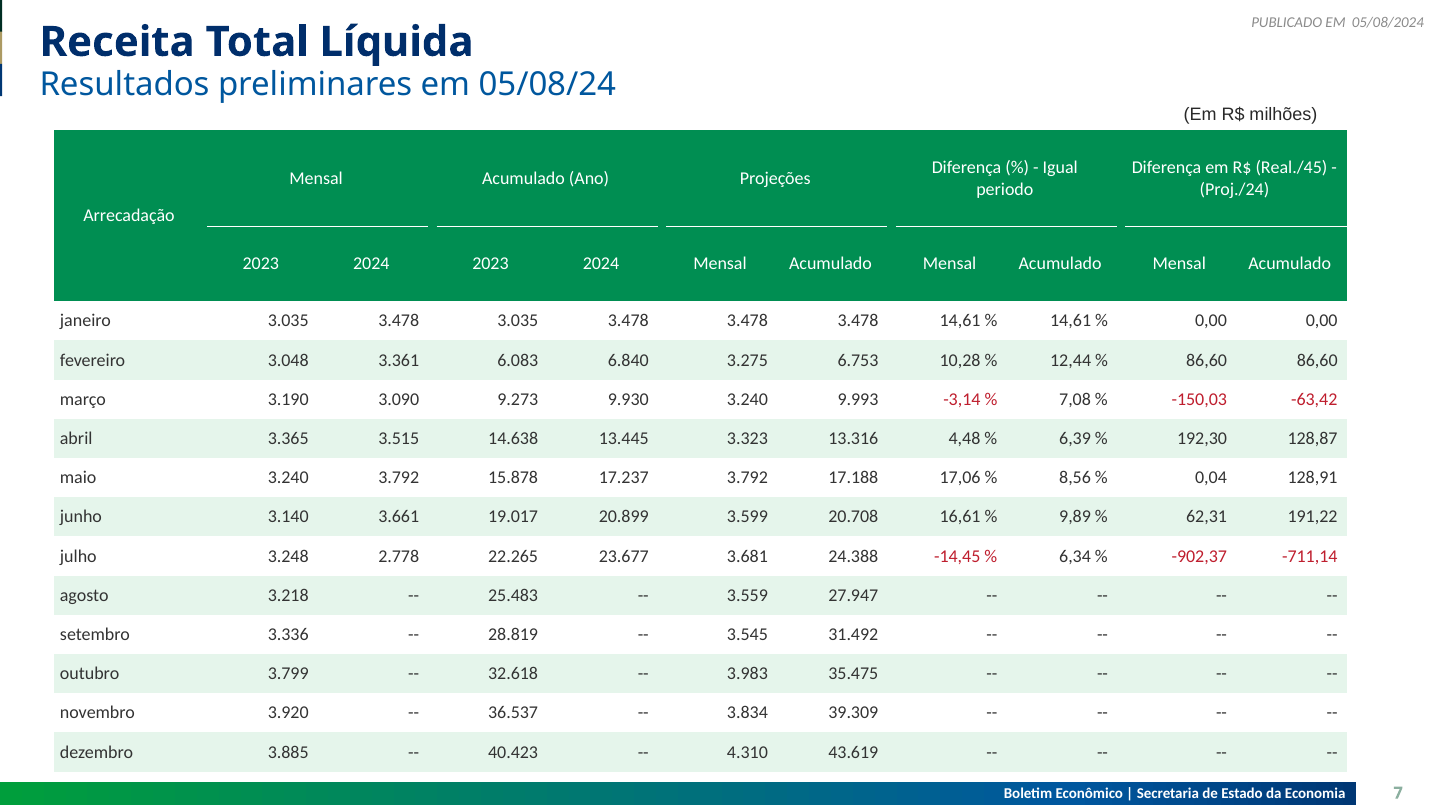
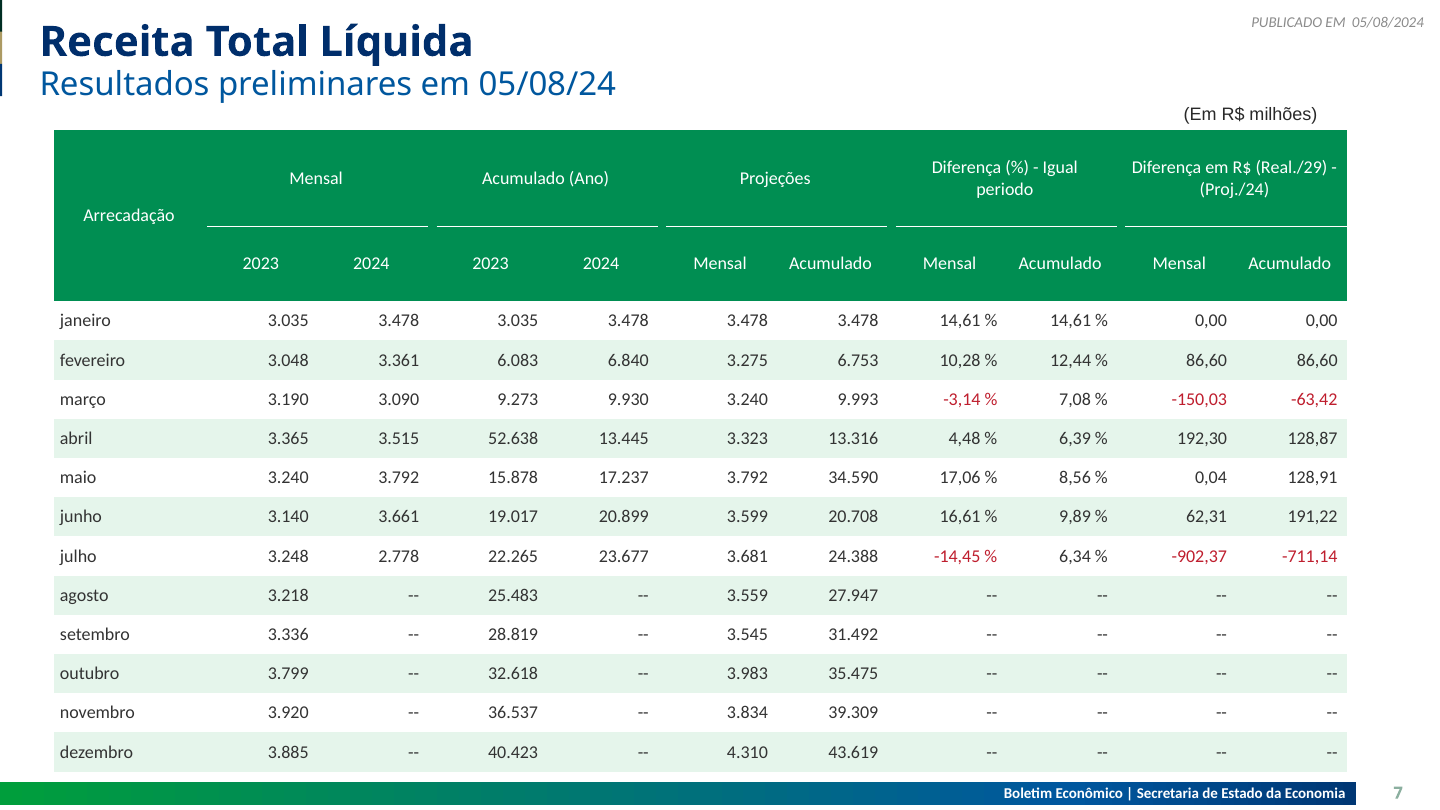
Real./45: Real./45 -> Real./29
14.638: 14.638 -> 52.638
17.188: 17.188 -> 34.590
